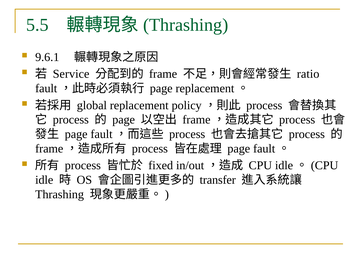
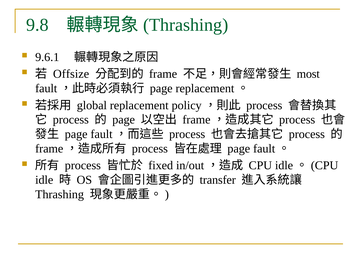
5.5: 5.5 -> 9.8
Service: Service -> Offsize
ratio: ratio -> most
